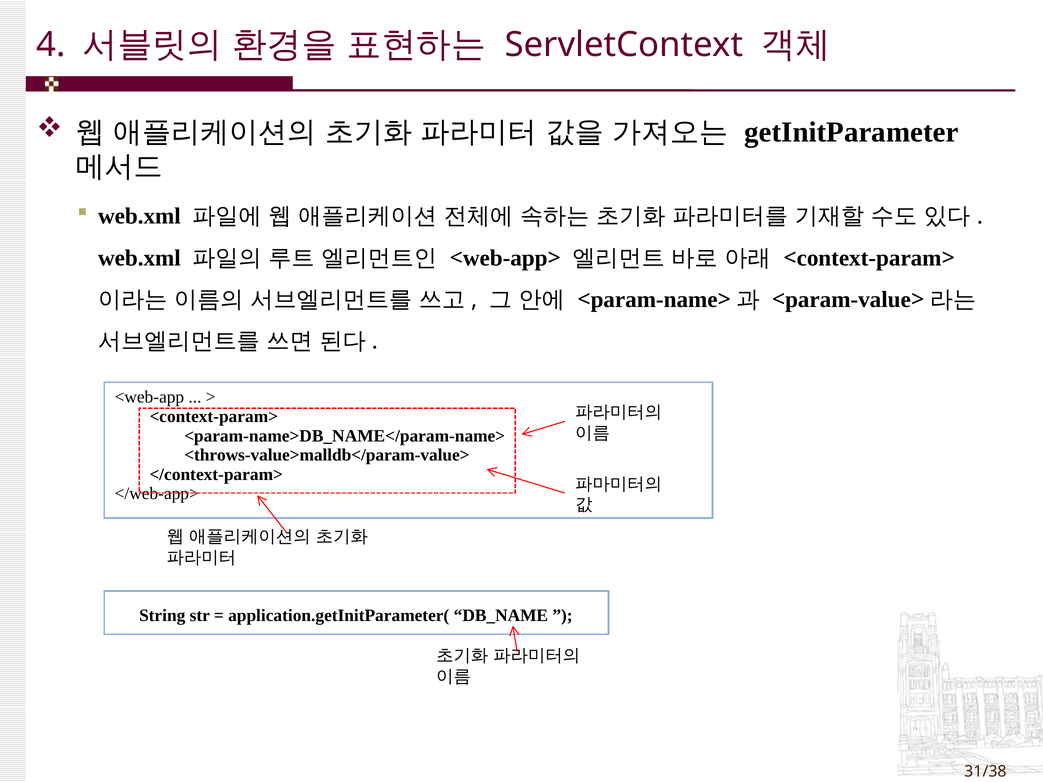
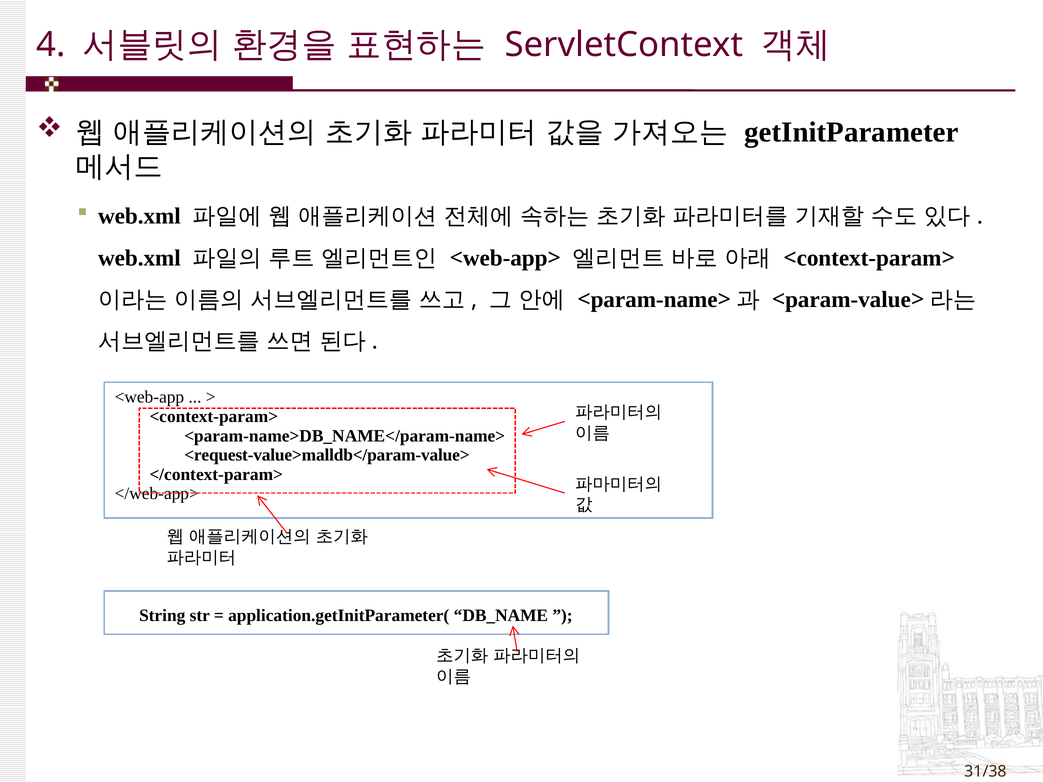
<throws-value>malldb</param-value>: <throws-value>malldb</param-value> -> <request-value>malldb</param-value>
